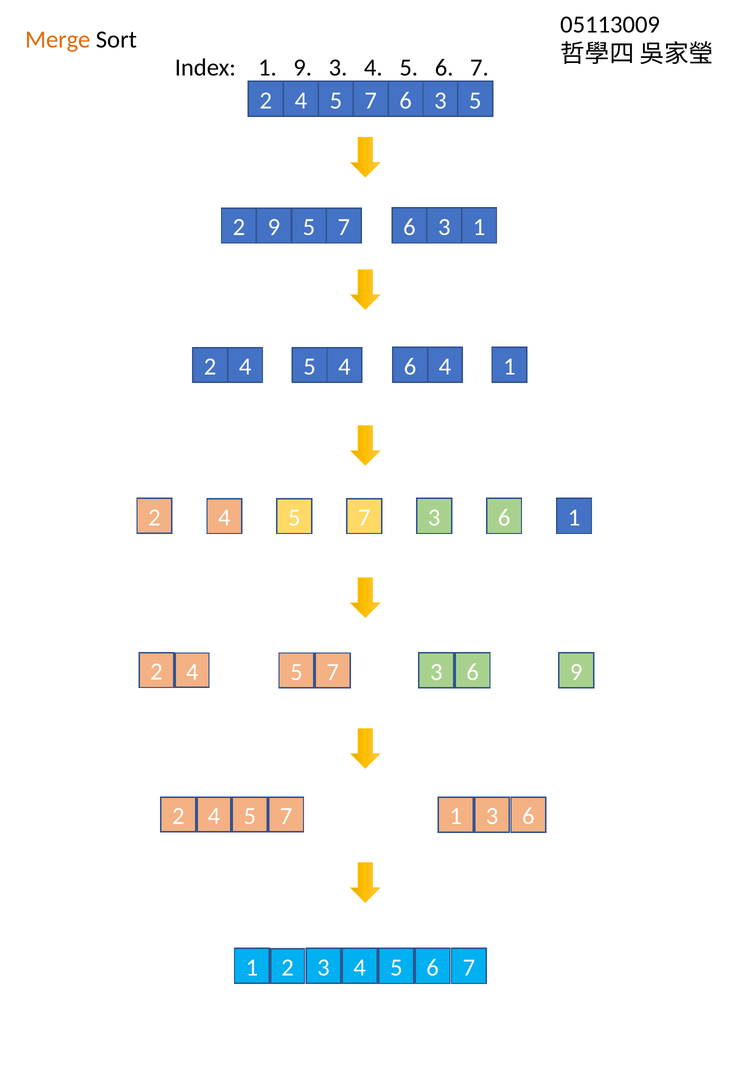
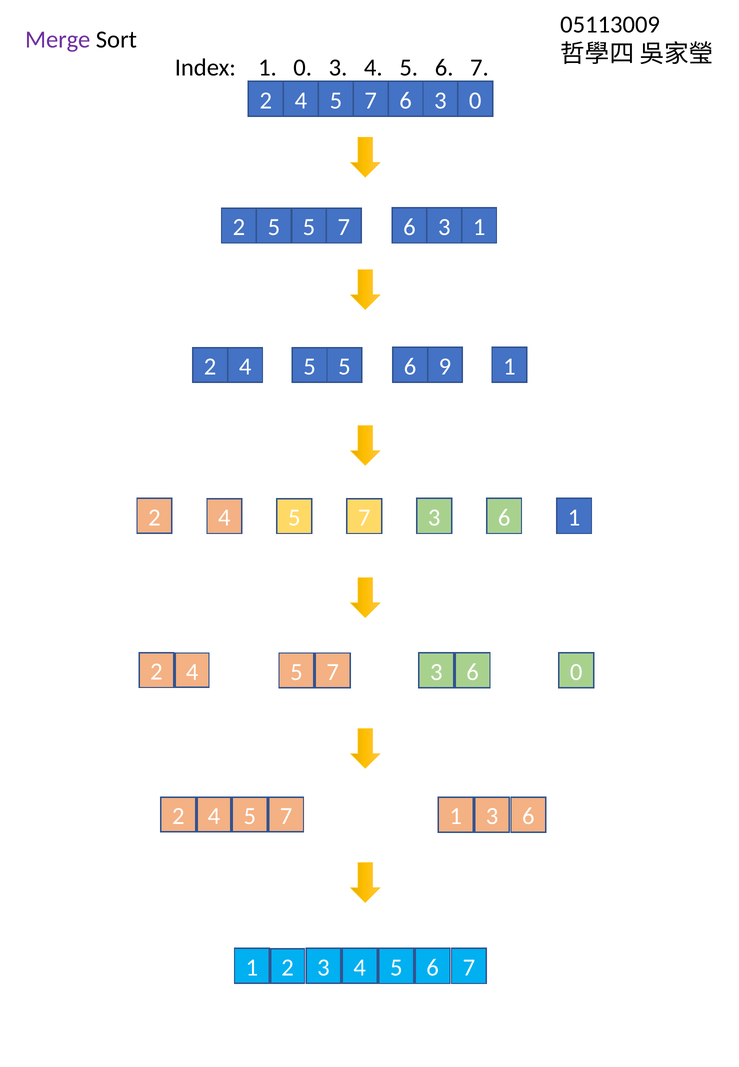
Merge colour: orange -> purple
1 9: 9 -> 0
3 5: 5 -> 0
2 9: 9 -> 5
4 5 4: 4 -> 5
6 4: 4 -> 9
6 9: 9 -> 0
